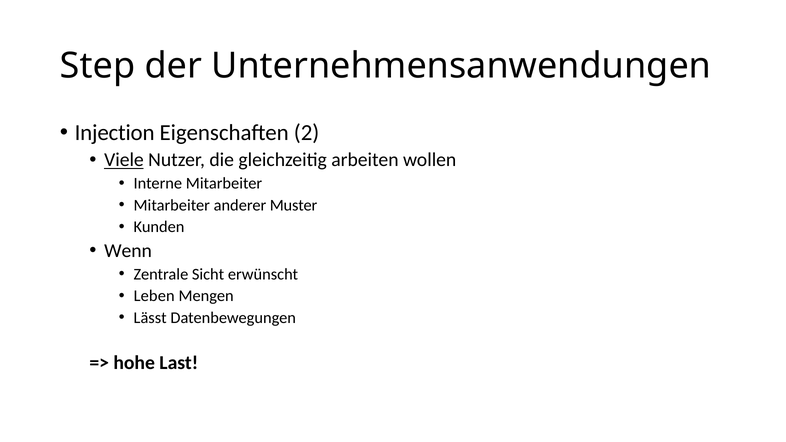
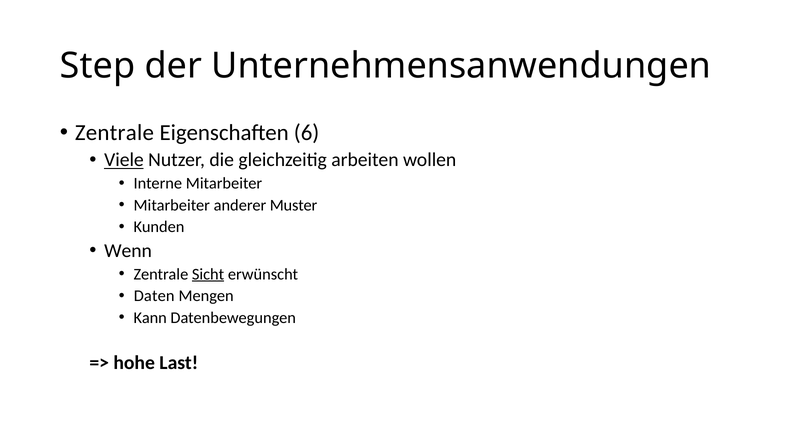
Injection at (115, 133): Injection -> Zentrale
2: 2 -> 6
Sicht underline: none -> present
Leben: Leben -> Daten
Lässt: Lässt -> Kann
